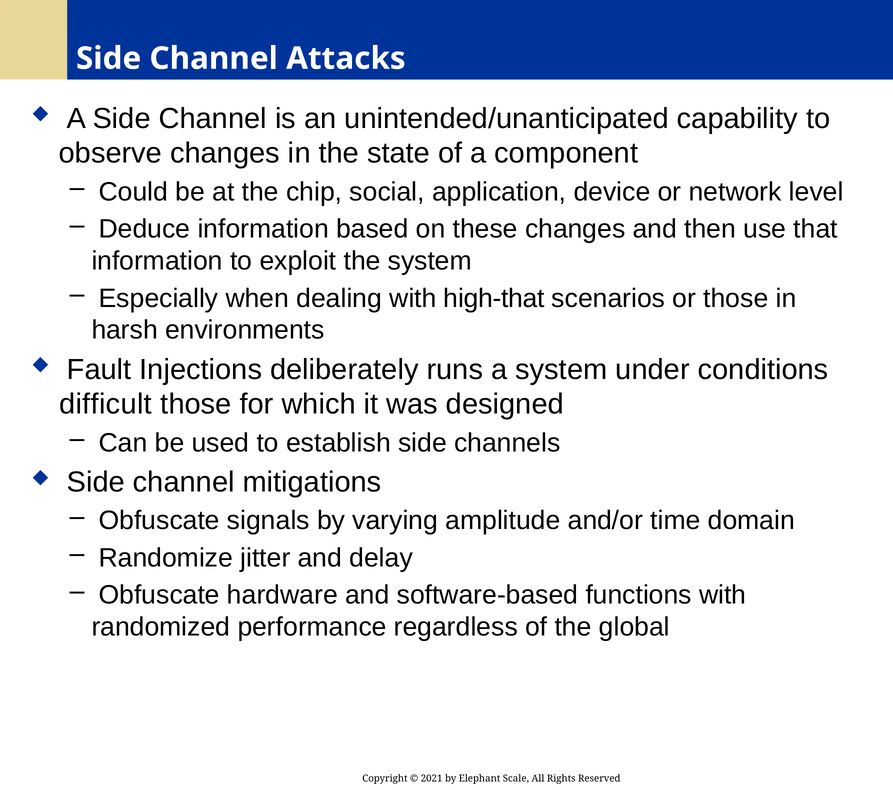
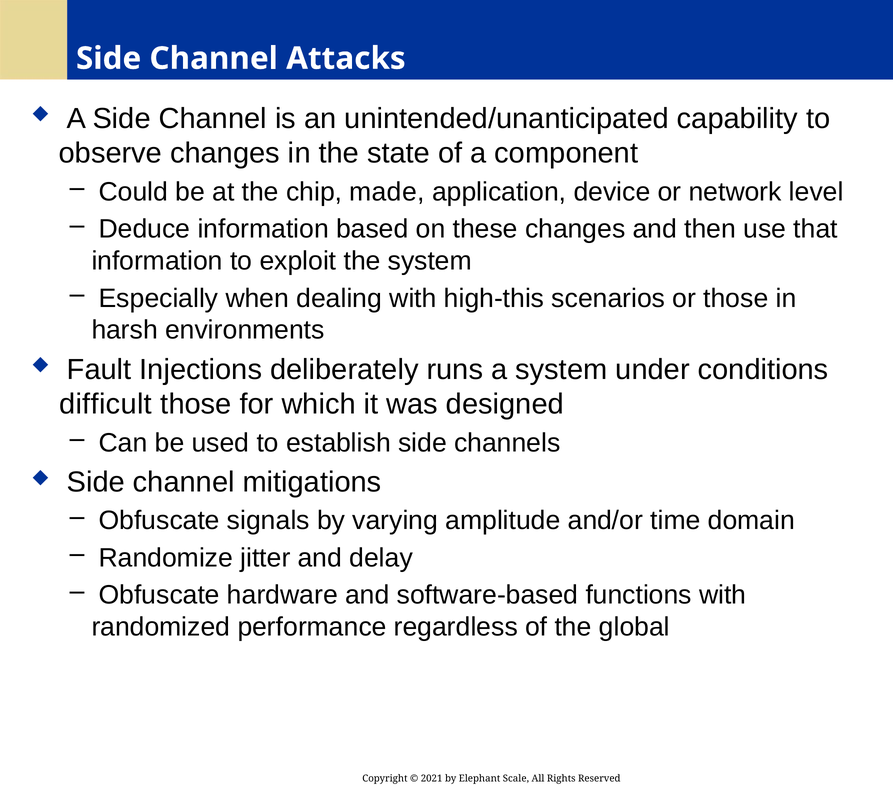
social: social -> made
high-that: high-that -> high-this
